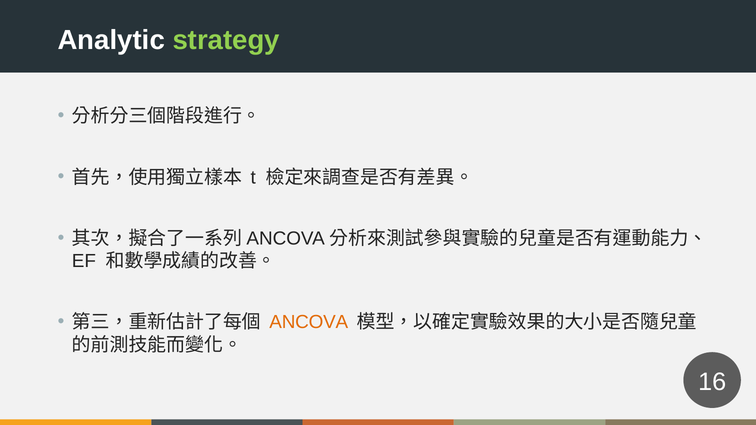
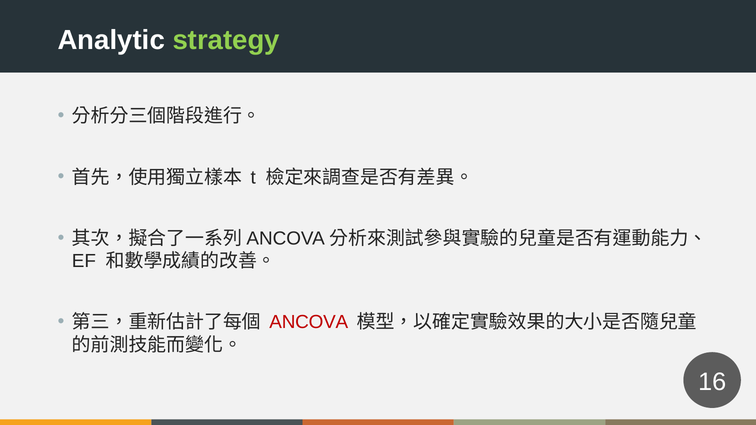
ANCOVA colour: orange -> red
